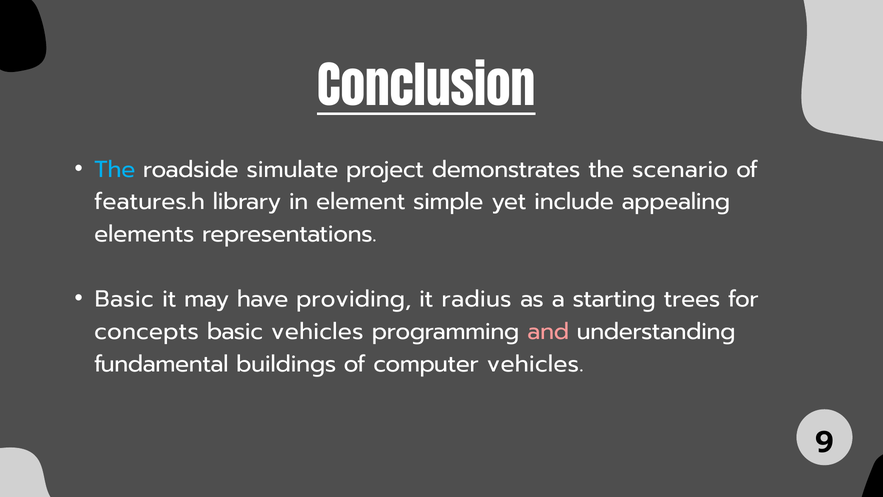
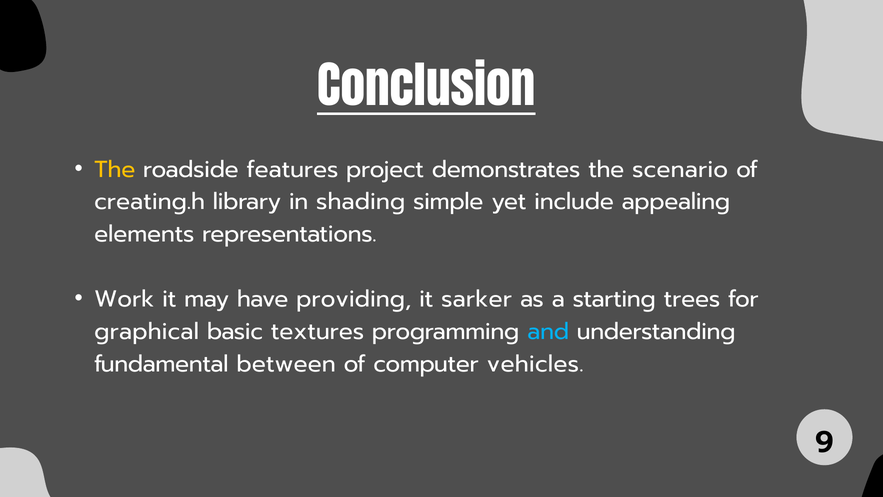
The at (115, 169) colour: light blue -> yellow
simulate: simulate -> features
features.h: features.h -> creating.h
element: element -> shading
Basic at (124, 299): Basic -> Work
radius: radius -> sarker
concepts: concepts -> graphical
basic vehicles: vehicles -> textures
and colour: pink -> light blue
buildings: buildings -> between
